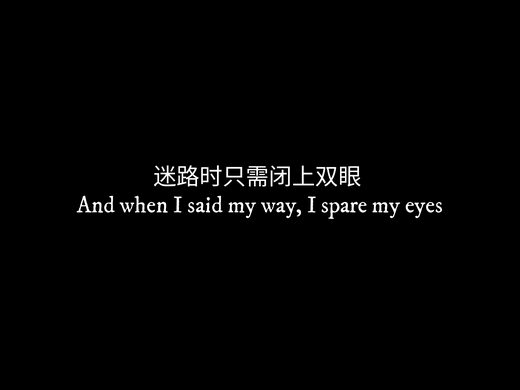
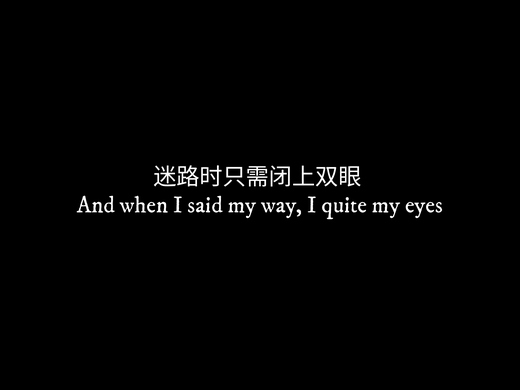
spare: spare -> quite
